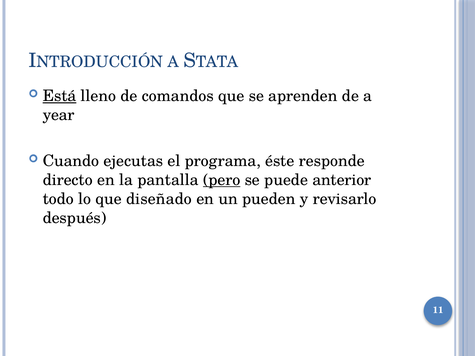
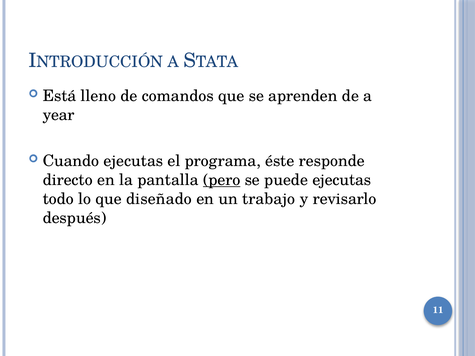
Está underline: present -> none
puede anterior: anterior -> ejecutas
pueden: pueden -> trabajo
